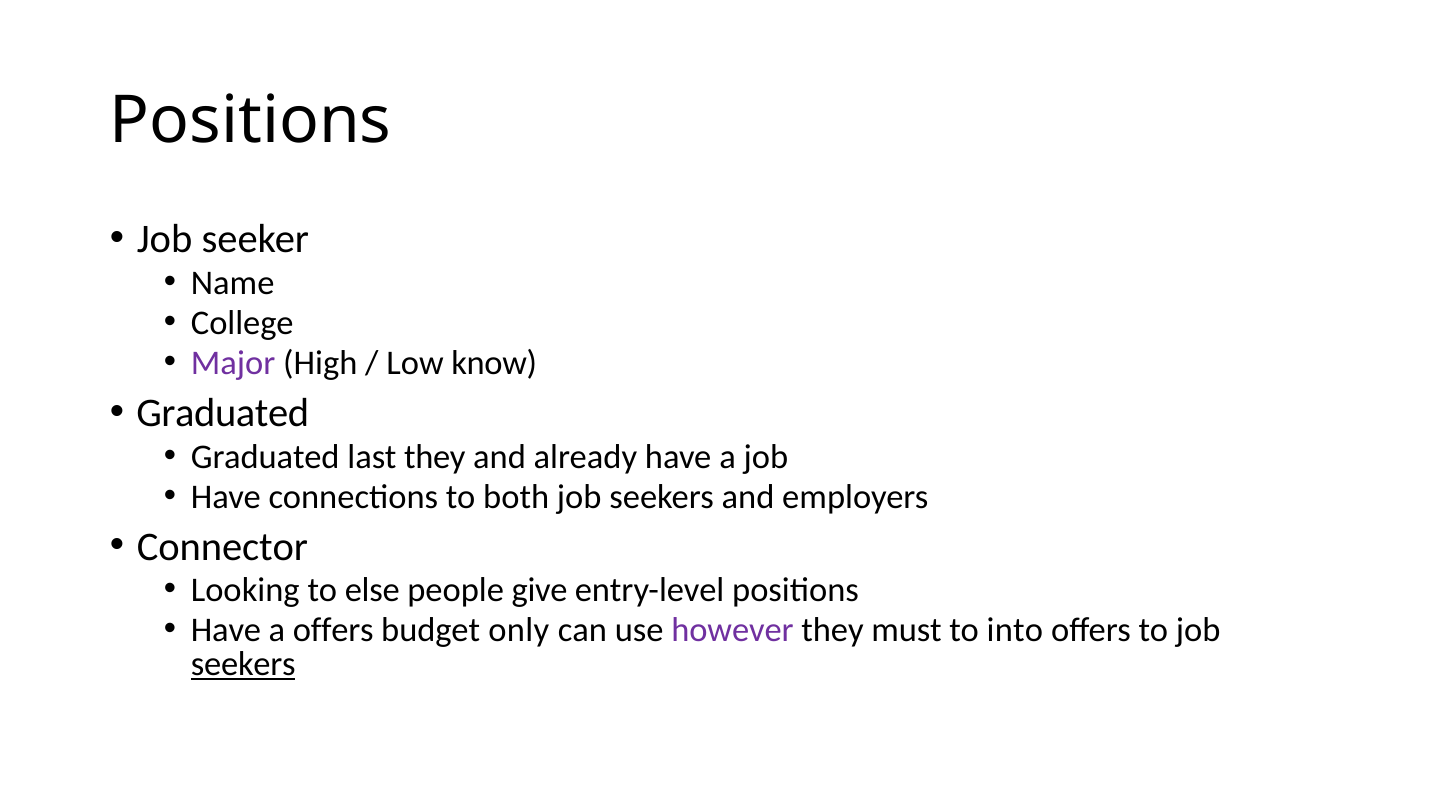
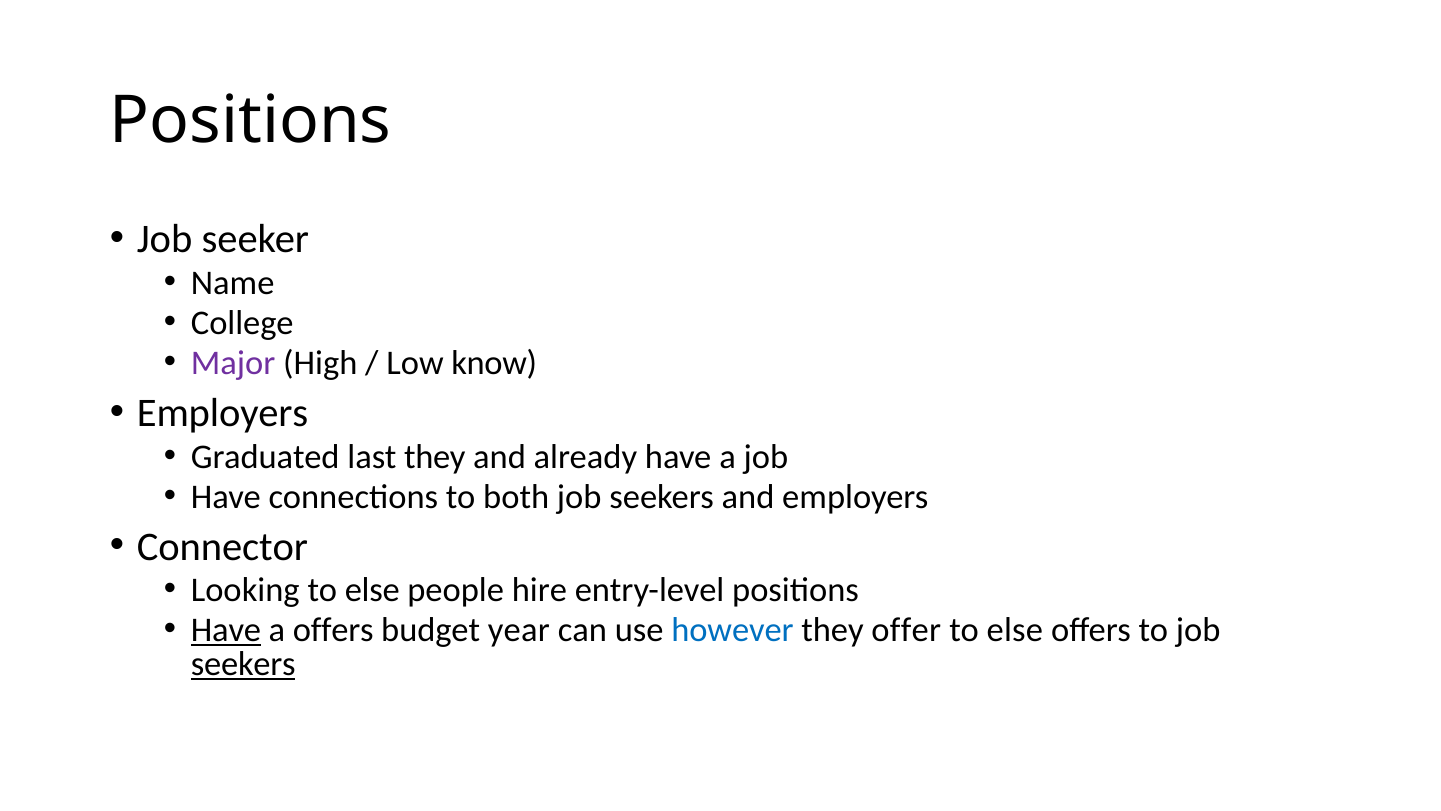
Graduated at (223, 413): Graduated -> Employers
give: give -> hire
Have at (226, 630) underline: none -> present
only: only -> year
however colour: purple -> blue
must: must -> offer
into at (1015, 630): into -> else
